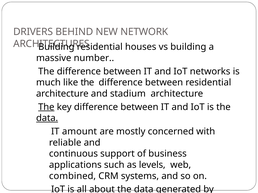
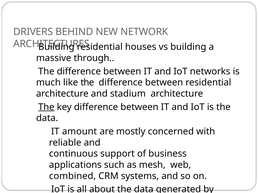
number: number -> through
data at (47, 118) underline: present -> none
levels: levels -> mesh
